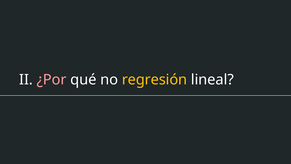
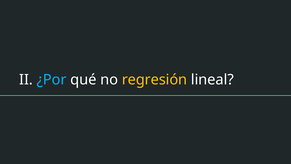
¿Por colour: pink -> light blue
